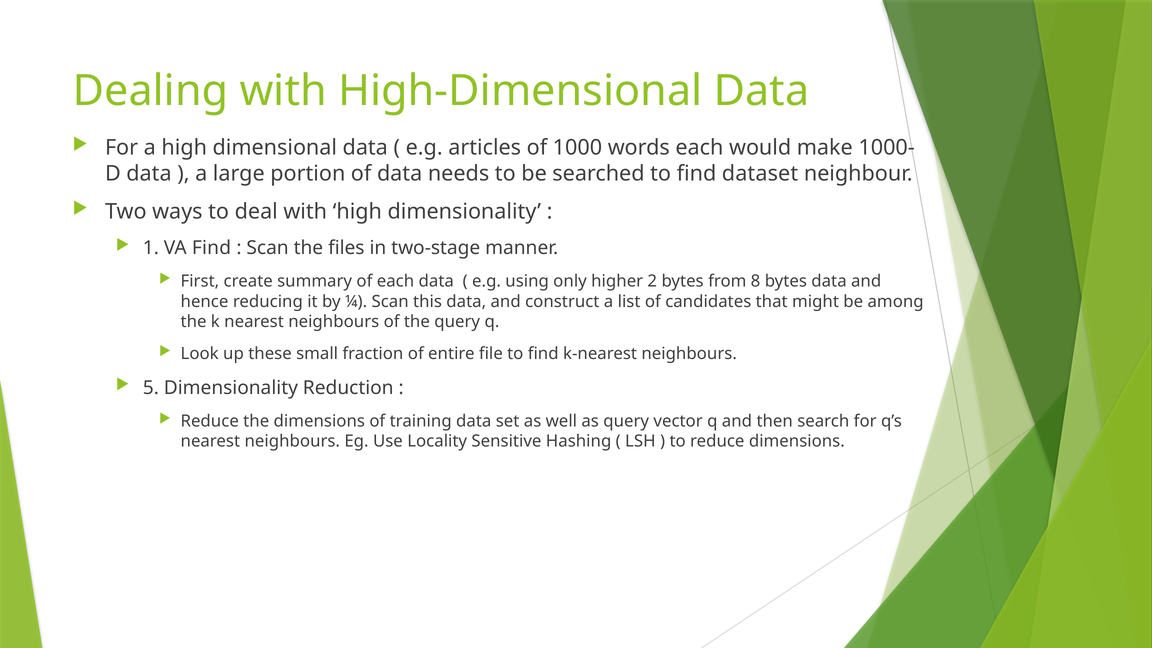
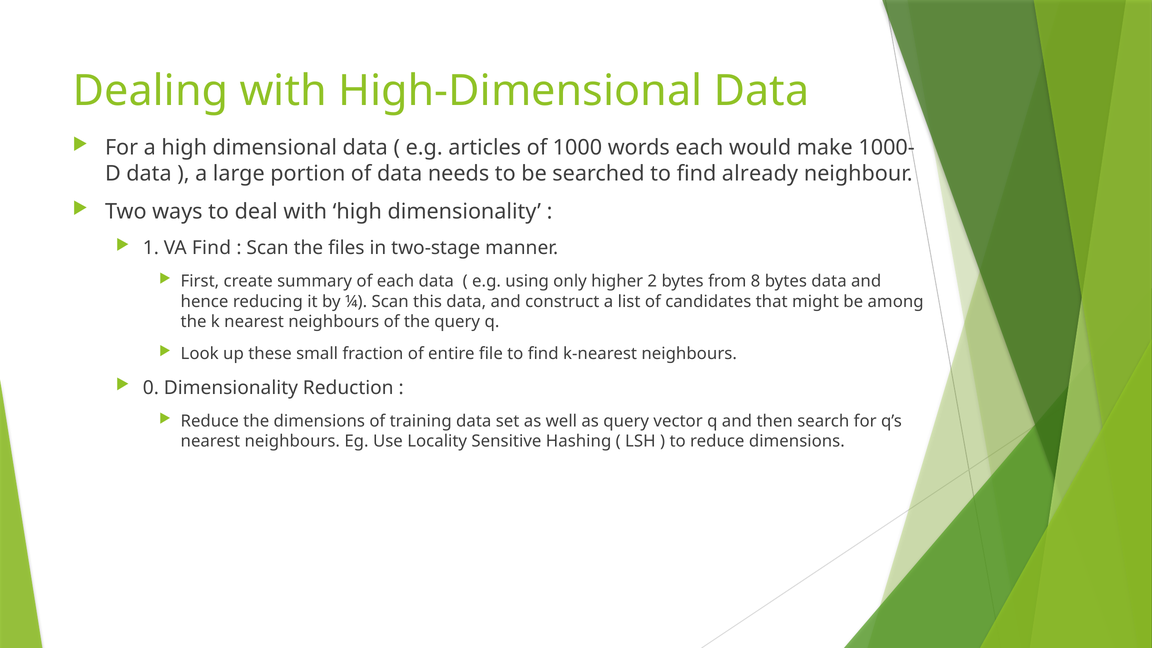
dataset: dataset -> already
5: 5 -> 0
